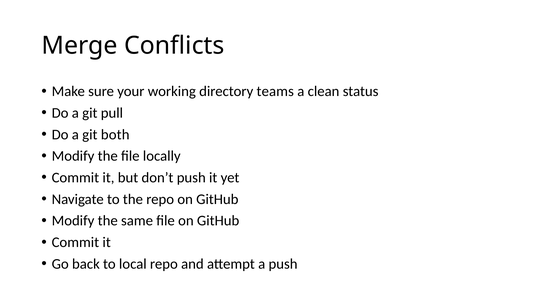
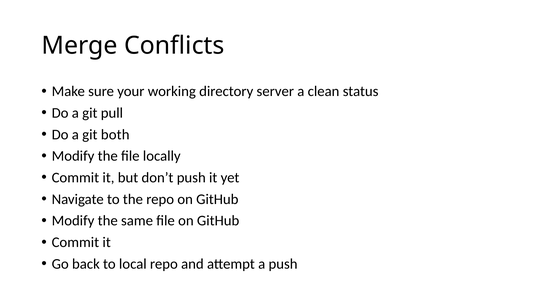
teams: teams -> server
